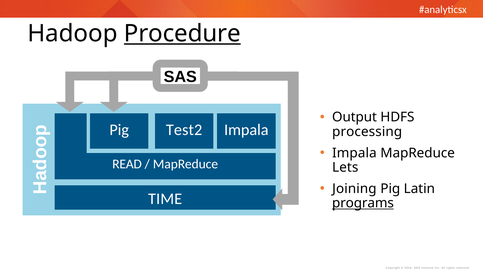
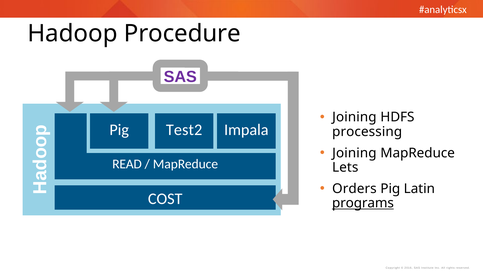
Procedure underline: present -> none
SAS at (180, 77) colour: black -> purple
Output at (354, 117): Output -> Joining
Impala at (354, 153): Impala -> Joining
Joining: Joining -> Orders
TIME: TIME -> COST
